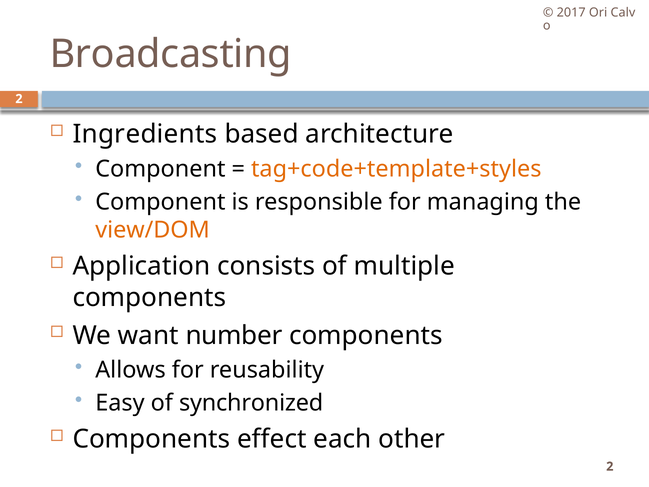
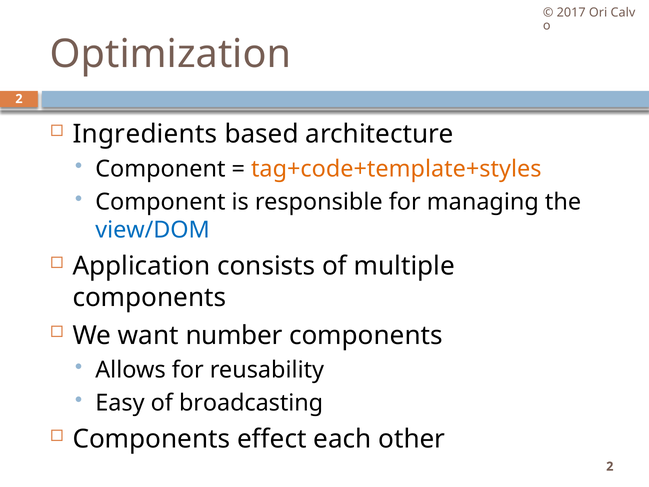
Broadcasting: Broadcasting -> Optimization
view/DOM colour: orange -> blue
synchronized: synchronized -> broadcasting
